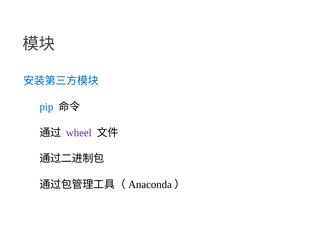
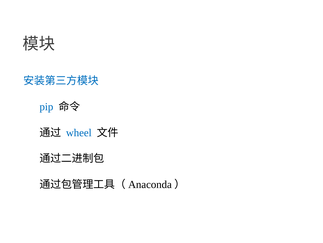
wheel colour: purple -> blue
